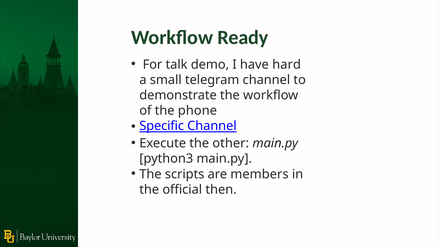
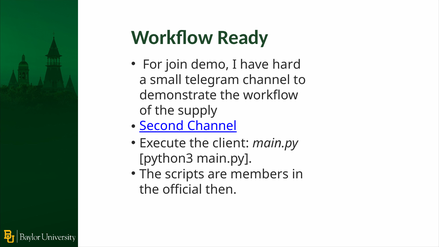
talk: talk -> join
phone: phone -> supply
Specific: Specific -> Second
other: other -> client
